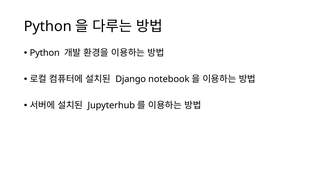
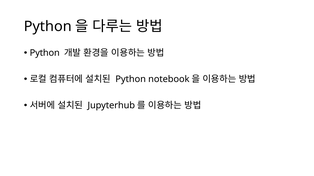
Django at (131, 79): Django -> Python
